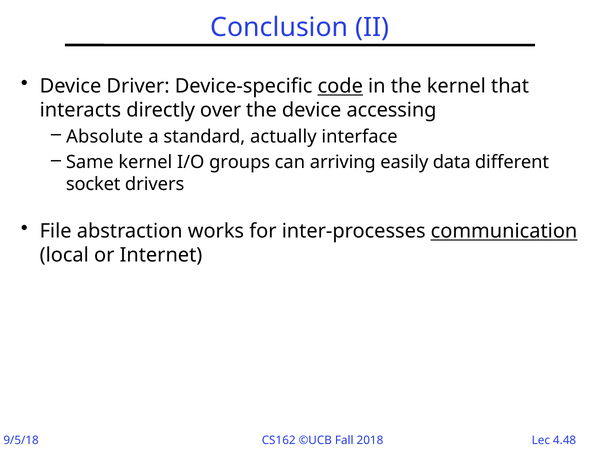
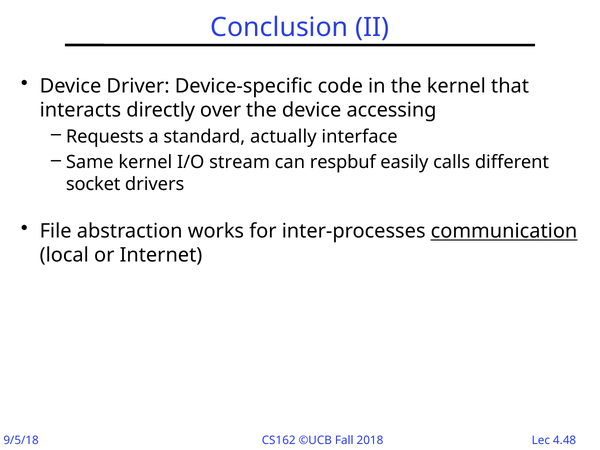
code underline: present -> none
Absolute: Absolute -> Requests
groups: groups -> stream
arriving: arriving -> respbuf
data: data -> calls
